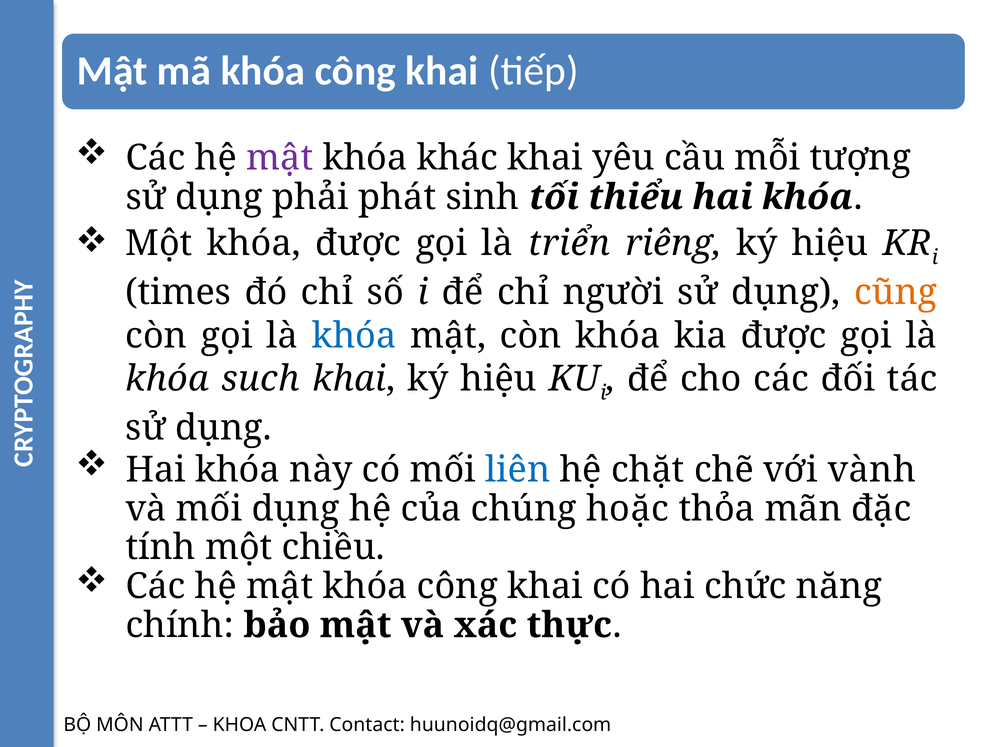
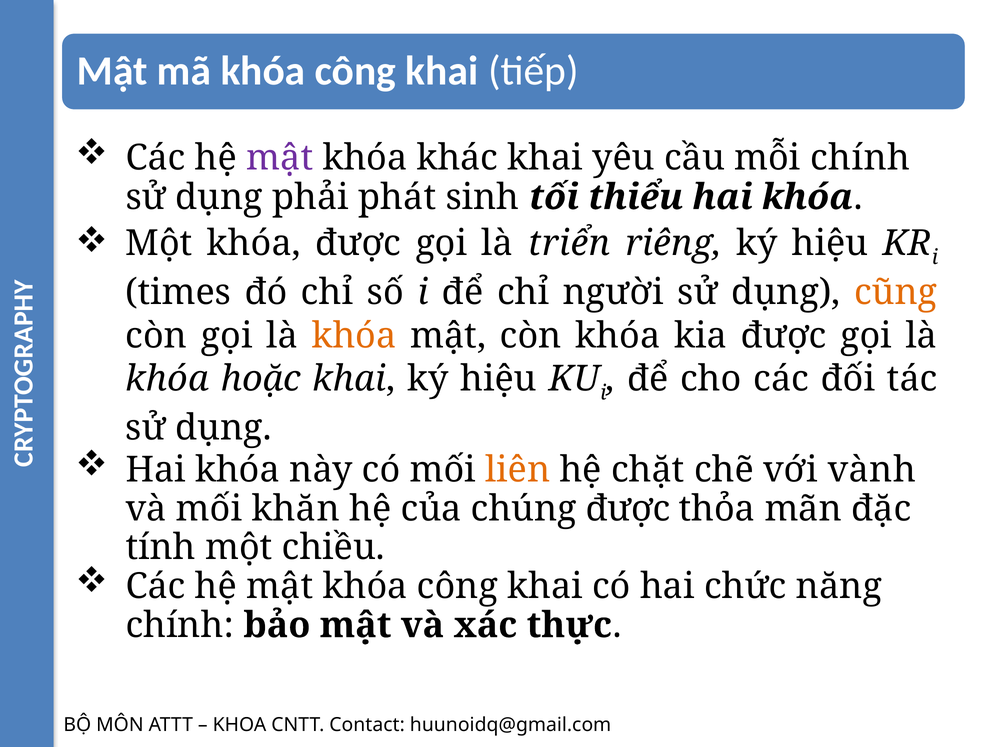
mỗi tượng: tượng -> chính
khóa at (354, 336) colour: blue -> orange
such: such -> hoặc
liên colour: blue -> orange
mối dụng: dụng -> khăn
chúng hoặc: hoặc -> được
